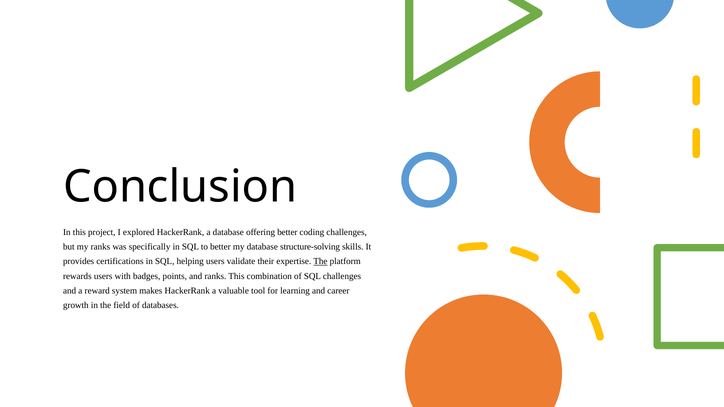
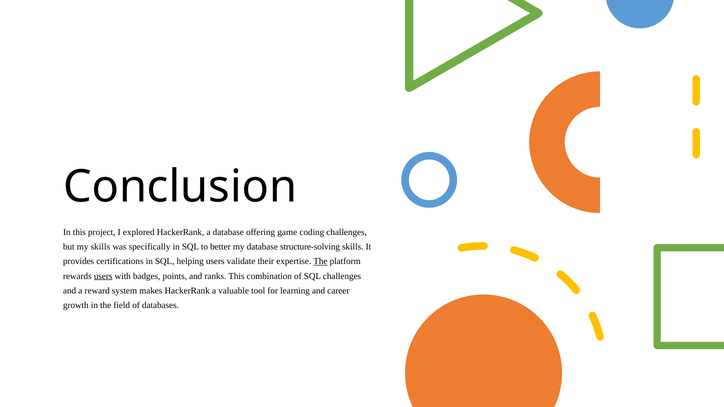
offering better: better -> game
my ranks: ranks -> skills
users at (103, 276) underline: none -> present
